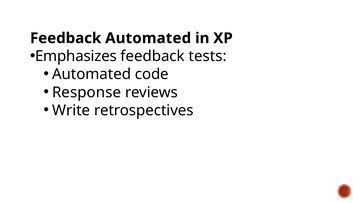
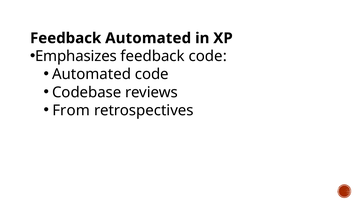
feedback tests: tests -> code
Response: Response -> Codebase
Write: Write -> From
